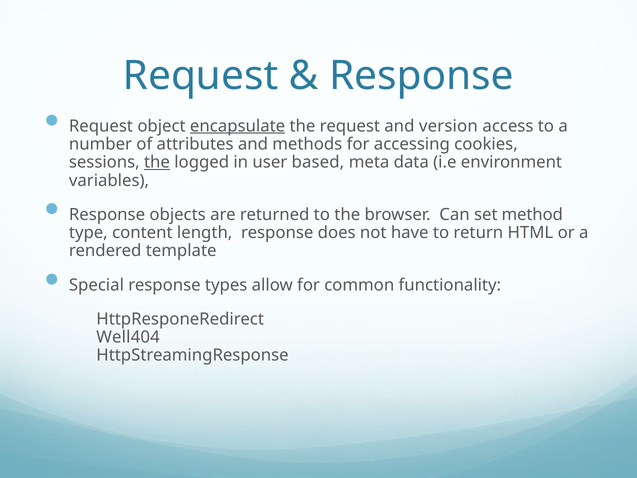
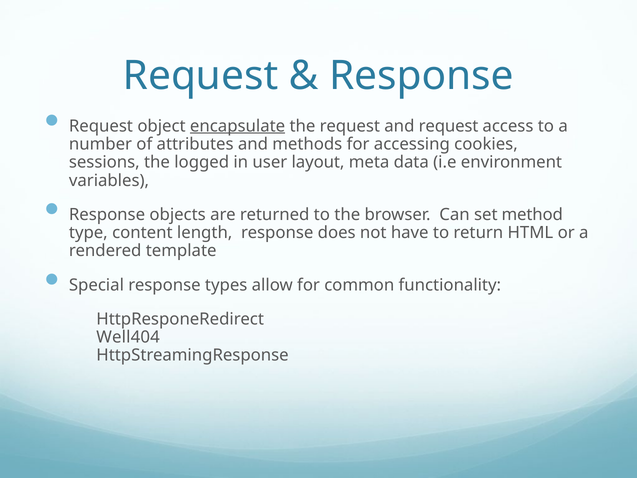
and version: version -> request
the at (157, 162) underline: present -> none
based: based -> layout
